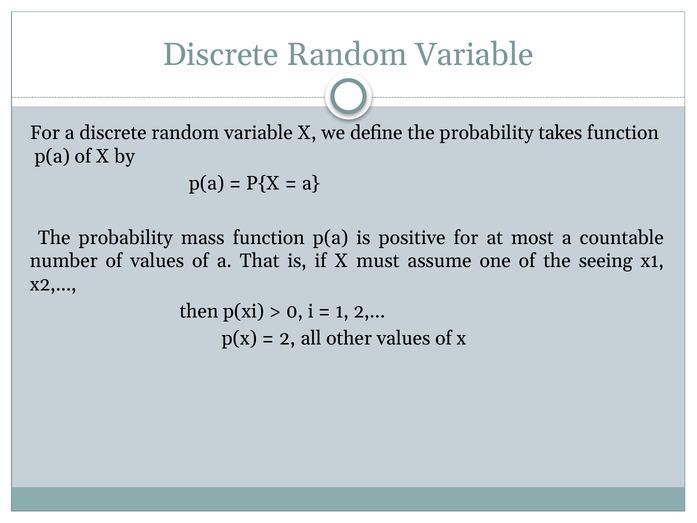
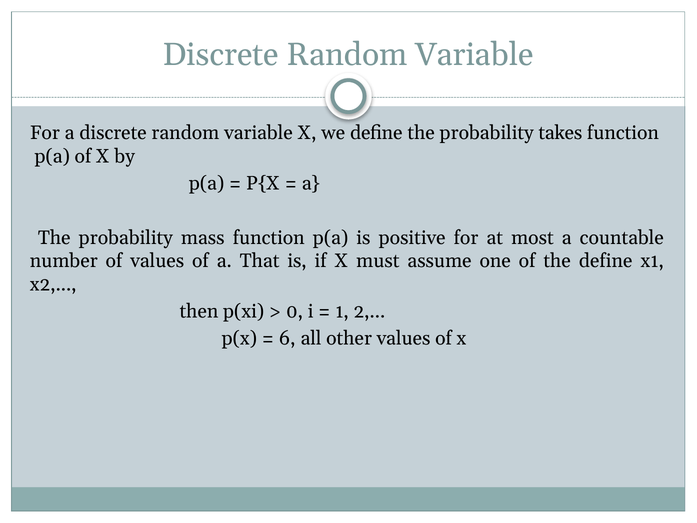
the seeing: seeing -> define
2 at (287, 338): 2 -> 6
